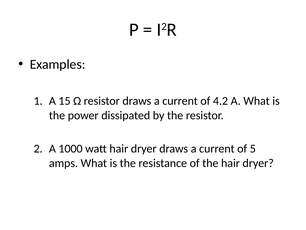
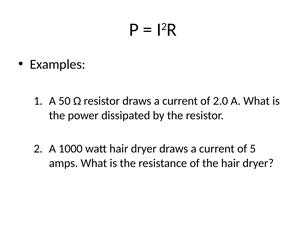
15: 15 -> 50
4.2: 4.2 -> 2.0
